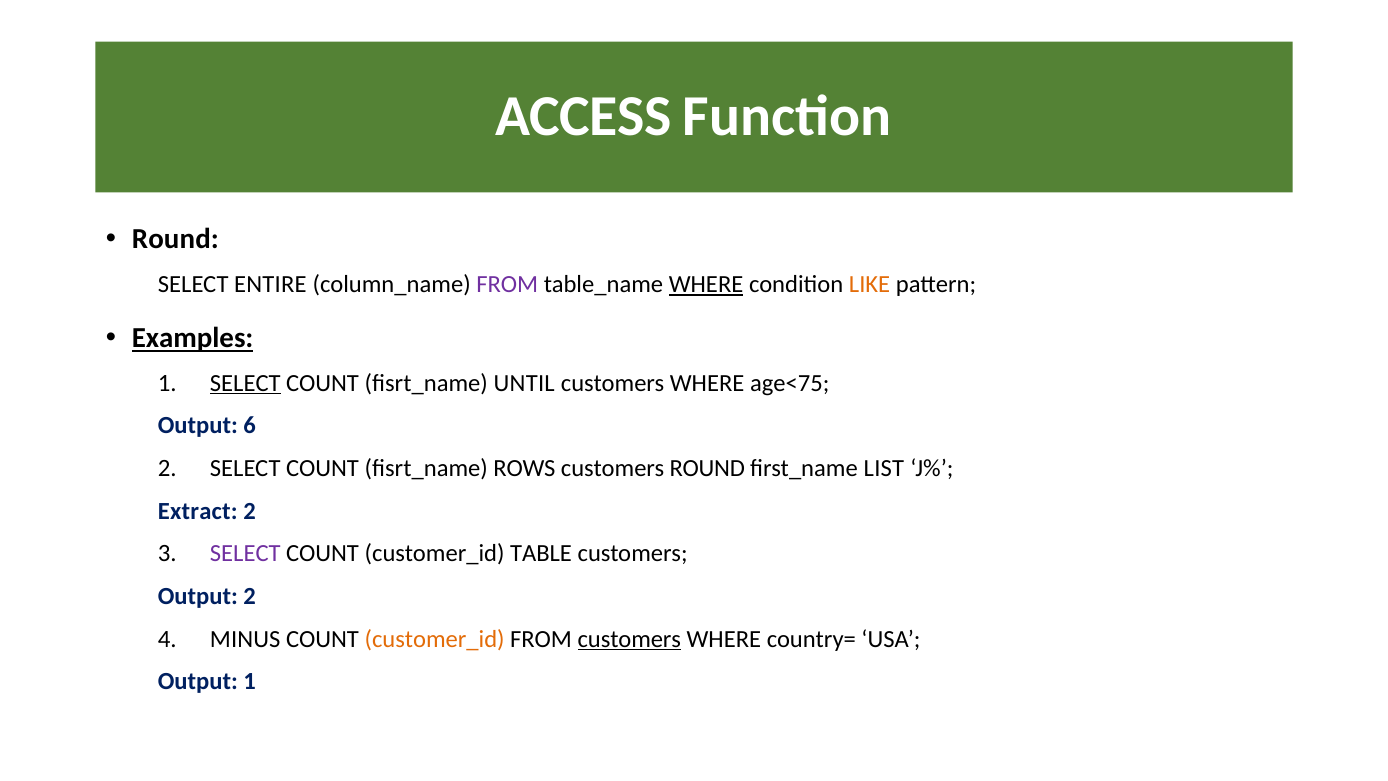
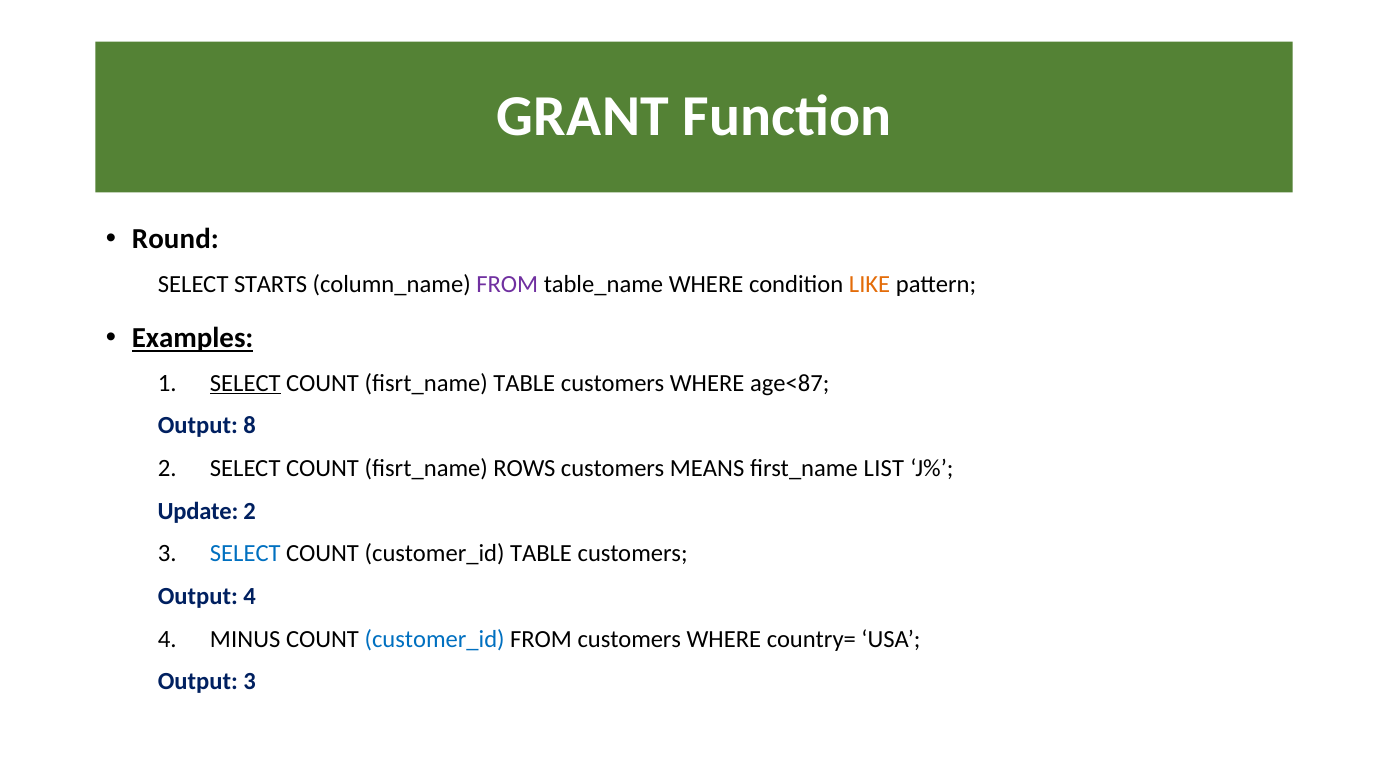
ACCESS: ACCESS -> GRANT
ENTIRE: ENTIRE -> STARTS
WHERE at (706, 284) underline: present -> none
fisrt_name UNTIL: UNTIL -> TABLE
age<75: age<75 -> age<87
6: 6 -> 8
customers ROUND: ROUND -> MEANS
Extract: Extract -> Update
SELECT at (245, 553) colour: purple -> blue
Output 2: 2 -> 4
customer_id at (435, 639) colour: orange -> blue
customers at (629, 639) underline: present -> none
Output 1: 1 -> 3
